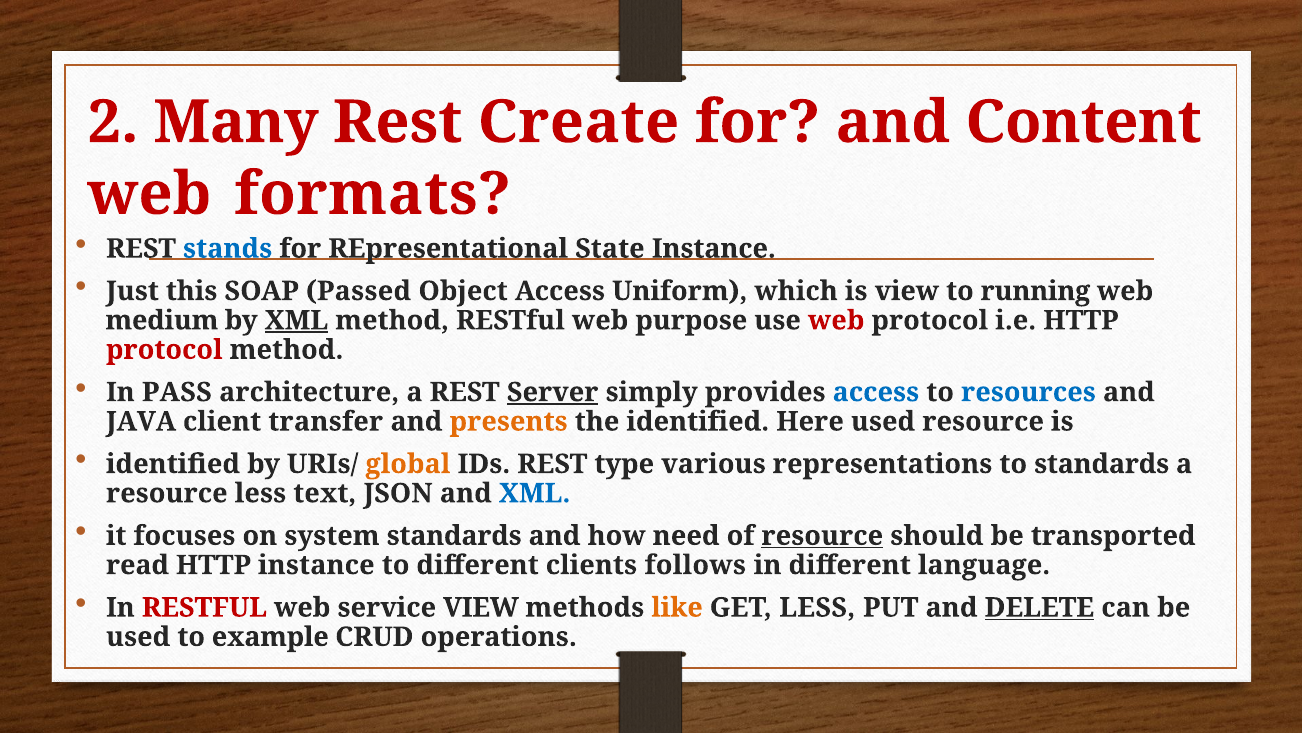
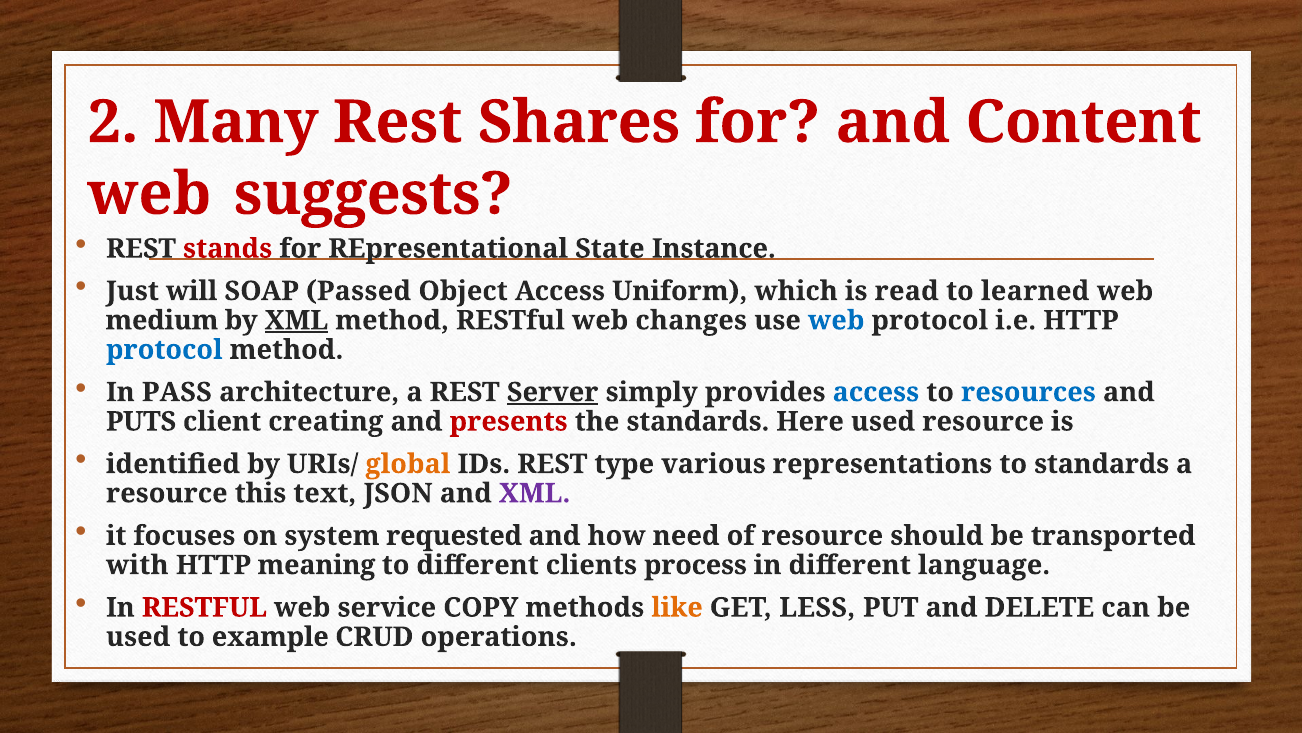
Create: Create -> Shares
formats: formats -> suggests
stands colour: blue -> red
this: this -> will
is view: view -> read
running: running -> learned
purpose: purpose -> changes
web at (836, 320) colour: red -> blue
protocol at (164, 349) colour: red -> blue
JAVA: JAVA -> PUTS
transfer: transfer -> creating
presents colour: orange -> red
the identified: identified -> standards
resource less: less -> this
XML at (535, 493) colour: blue -> purple
system standards: standards -> requested
resource at (822, 535) underline: present -> none
read: read -> with
HTTP instance: instance -> meaning
follows: follows -> process
service VIEW: VIEW -> COPY
DELETE underline: present -> none
